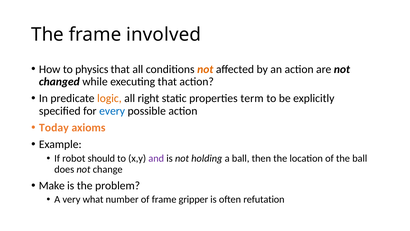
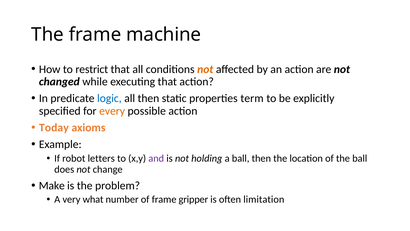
involved: involved -> machine
physics: physics -> restrict
logic colour: orange -> blue
all right: right -> then
every colour: blue -> orange
should: should -> letters
refutation: refutation -> limitation
